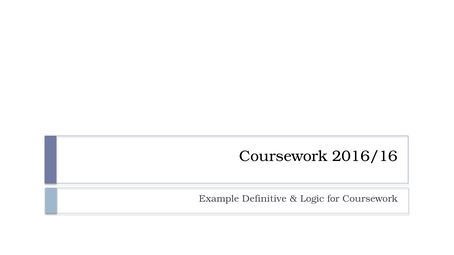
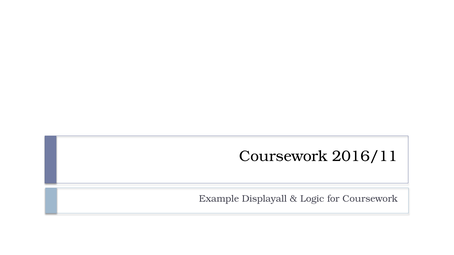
2016/16: 2016/16 -> 2016/11
Definitive: Definitive -> Displayall
